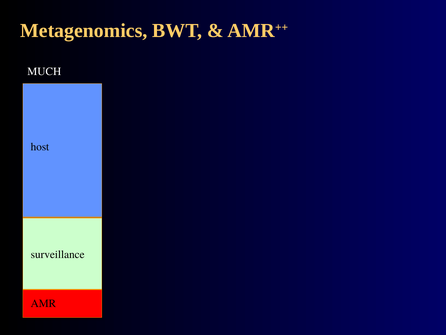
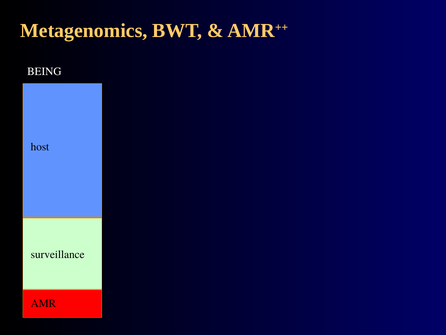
MUCH: MUCH -> BEING
